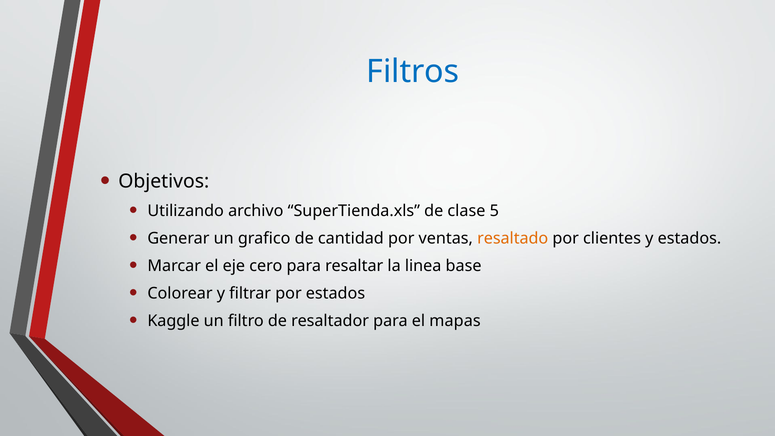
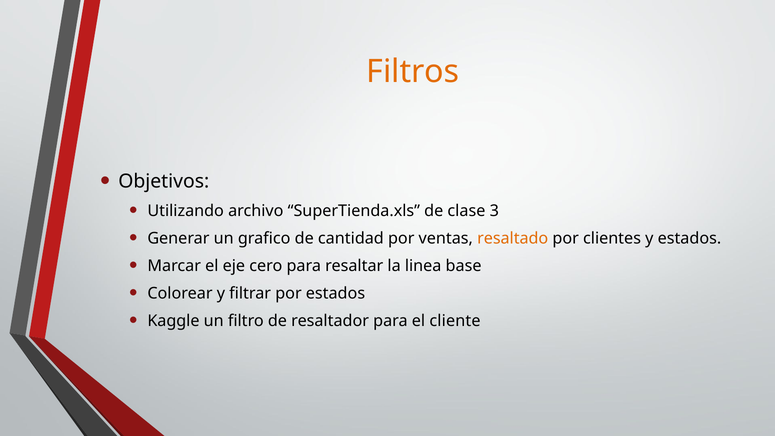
Filtros colour: blue -> orange
5: 5 -> 3
mapas: mapas -> cliente
